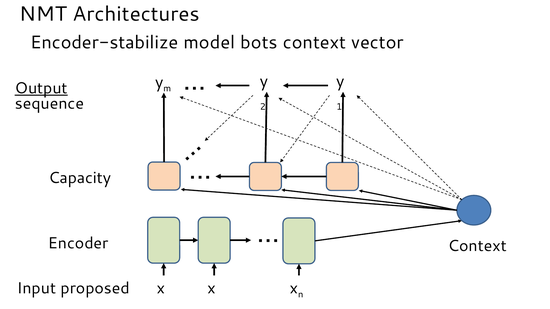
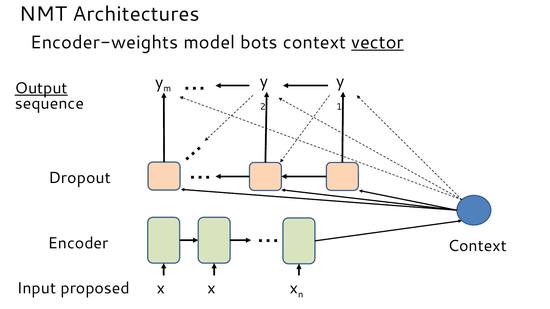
Encoder-stabilize: Encoder-stabilize -> Encoder-weights
vector underline: none -> present
Capacity: Capacity -> Dropout
